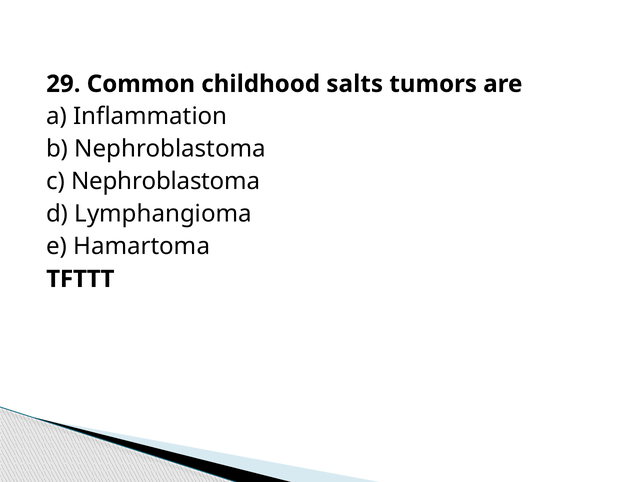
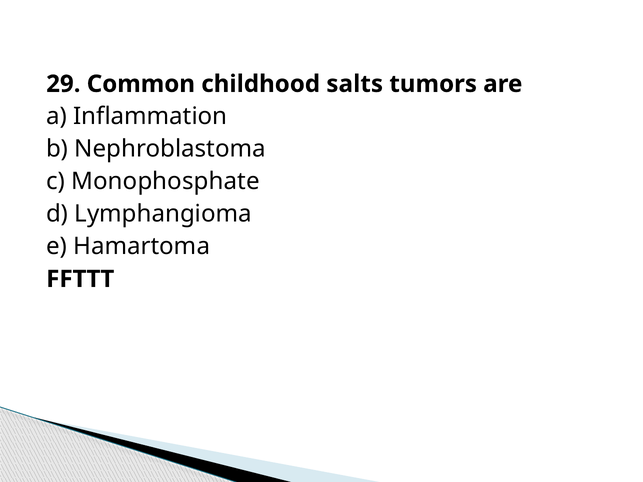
c Nephroblastoma: Nephroblastoma -> Monophosphate
TFTTT: TFTTT -> FFTTT
